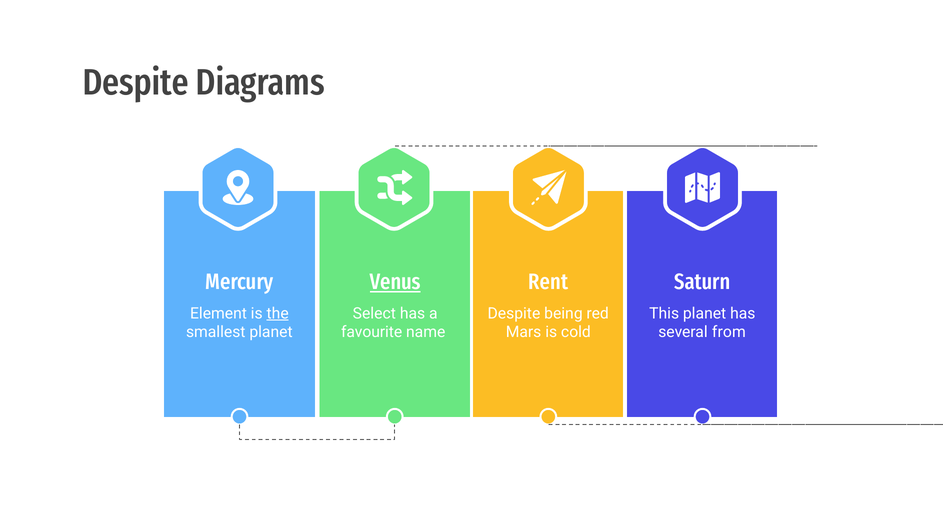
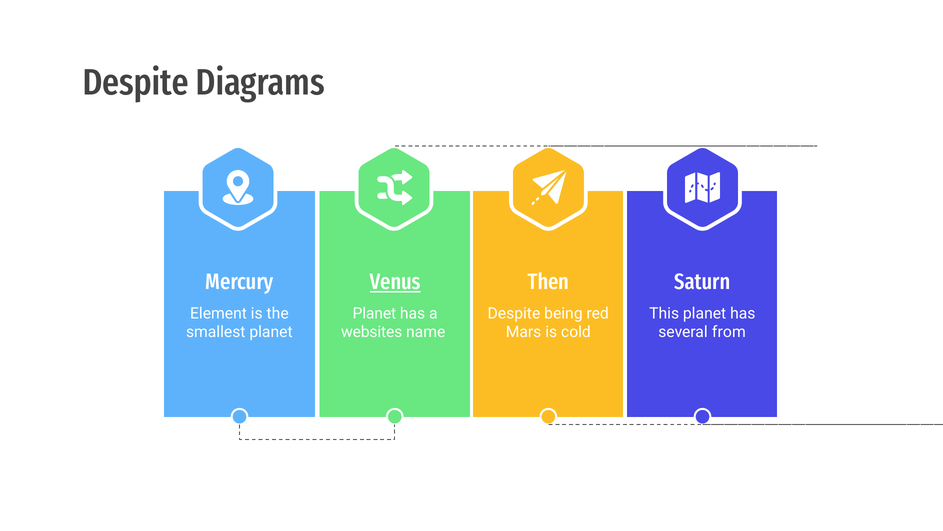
Rent: Rent -> Then
the underline: present -> none
Select at (374, 313): Select -> Planet
favourite: favourite -> websites
